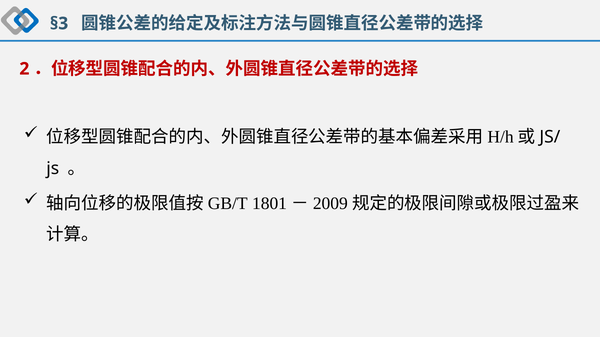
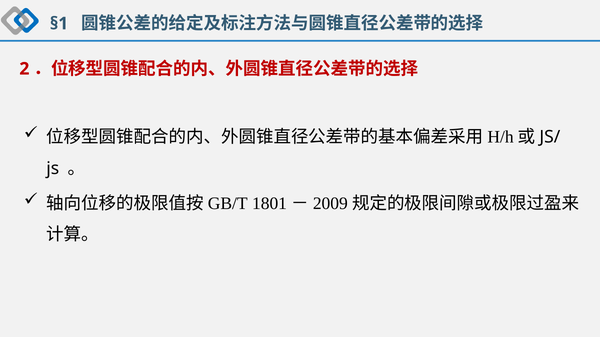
§3: §3 -> §1
